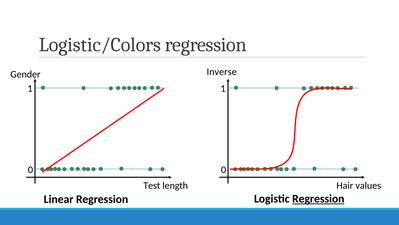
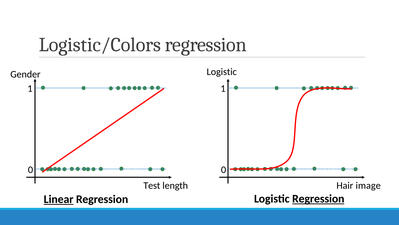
Inverse at (222, 72): Inverse -> Logistic
values: values -> image
Linear underline: none -> present
